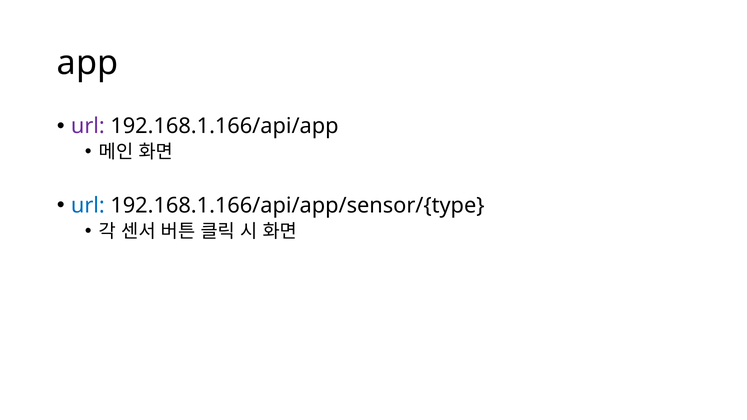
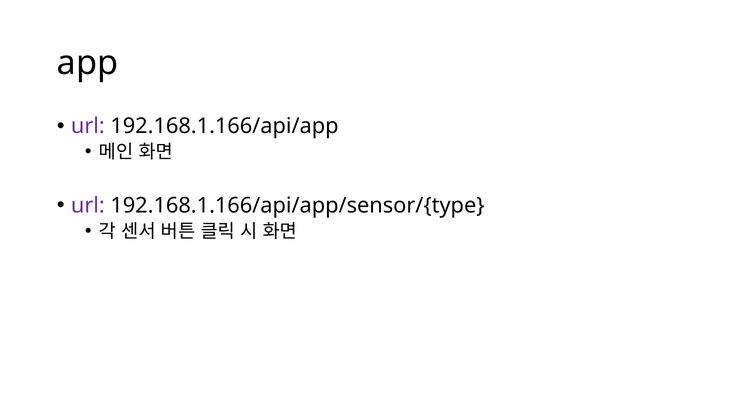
url at (88, 206) colour: blue -> purple
